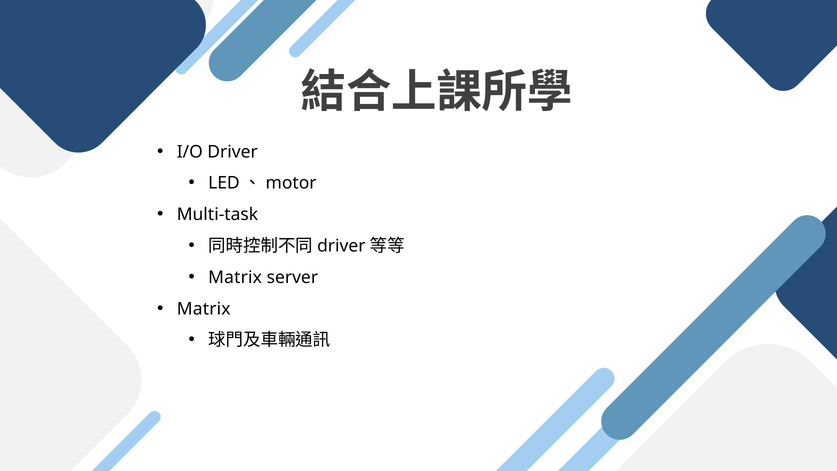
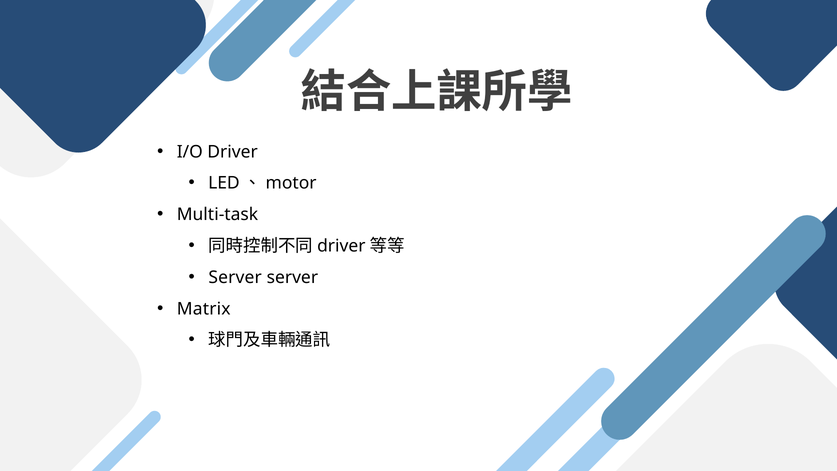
Matrix at (235, 277): Matrix -> Server
